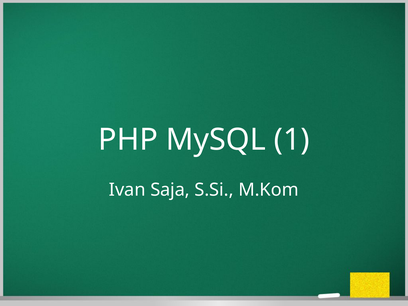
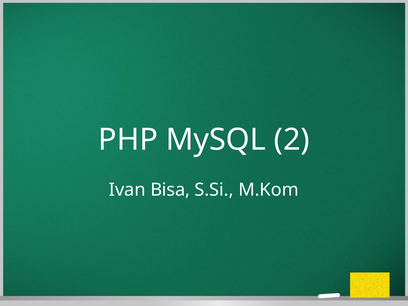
1: 1 -> 2
Saja: Saja -> Bisa
